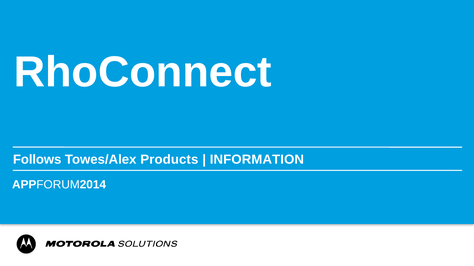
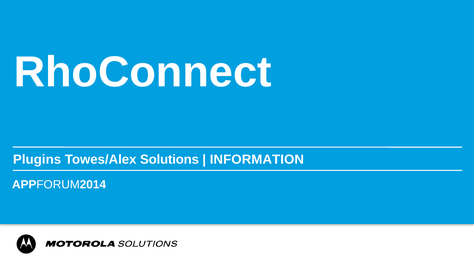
Follows: Follows -> Plugins
Products: Products -> Solutions
